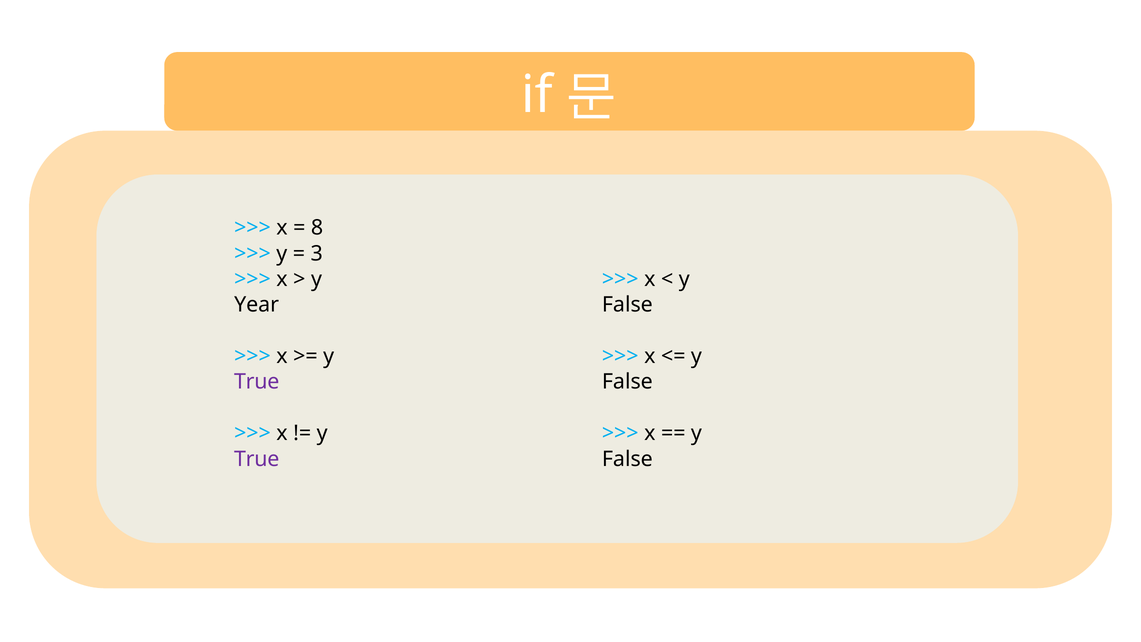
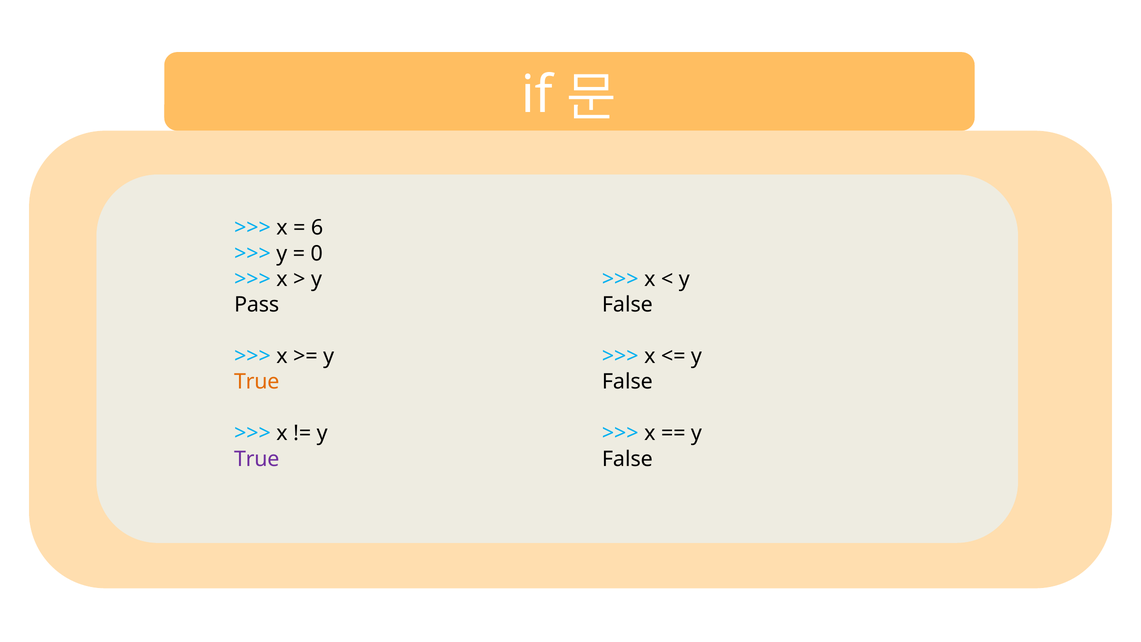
8: 8 -> 6
3: 3 -> 0
Year: Year -> Pass
True at (257, 382) colour: purple -> orange
